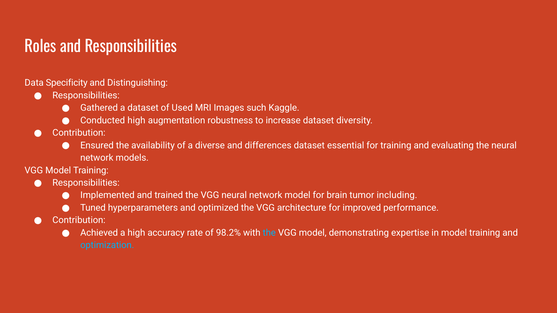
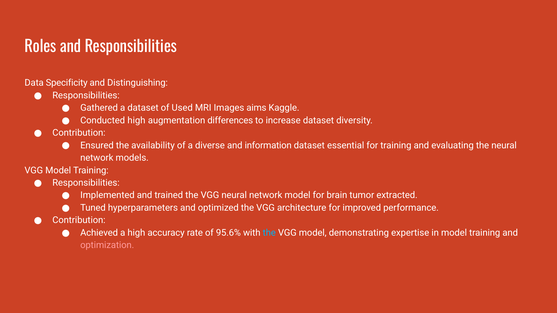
such: such -> aims
robustness: robustness -> differences
differences: differences -> information
including: including -> extracted
98.2%: 98.2% -> 95.6%
optimization colour: light blue -> pink
